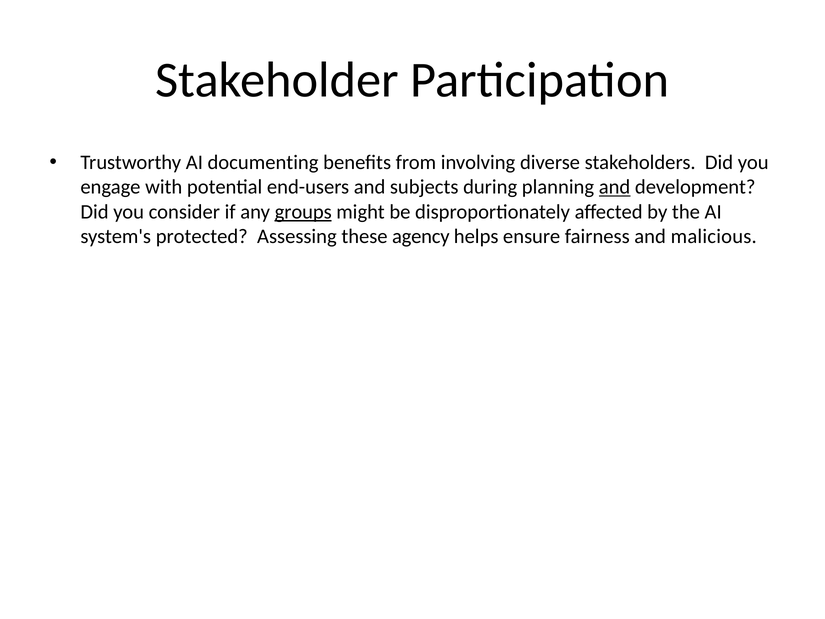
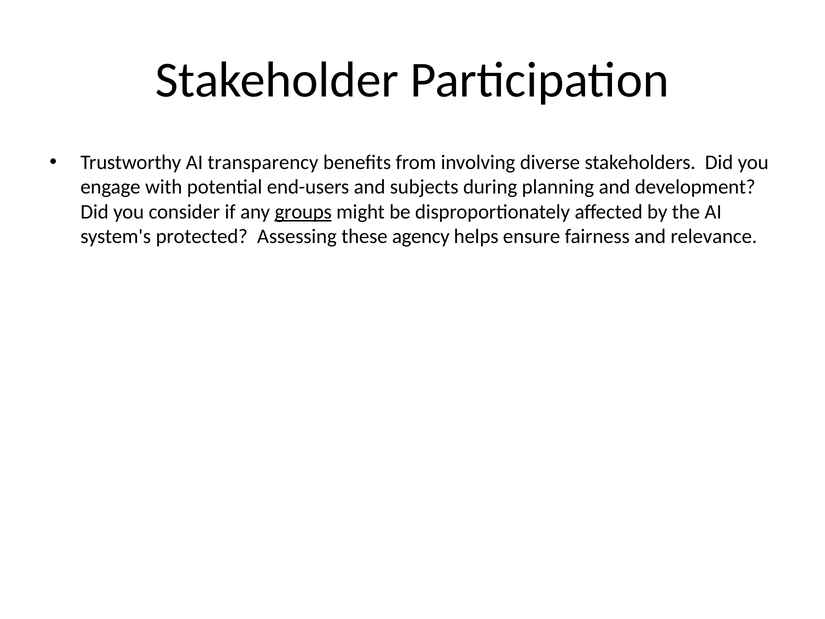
documenting: documenting -> transparency
and at (615, 187) underline: present -> none
malicious: malicious -> relevance
